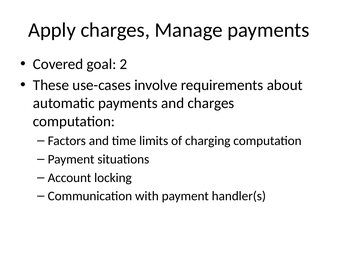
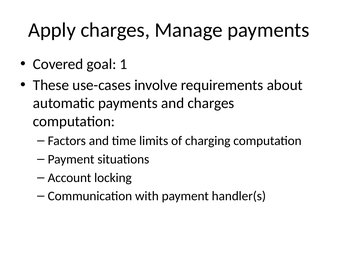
2: 2 -> 1
